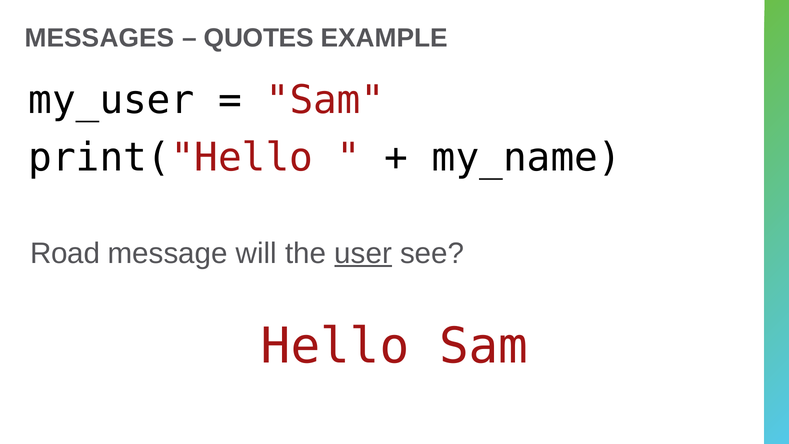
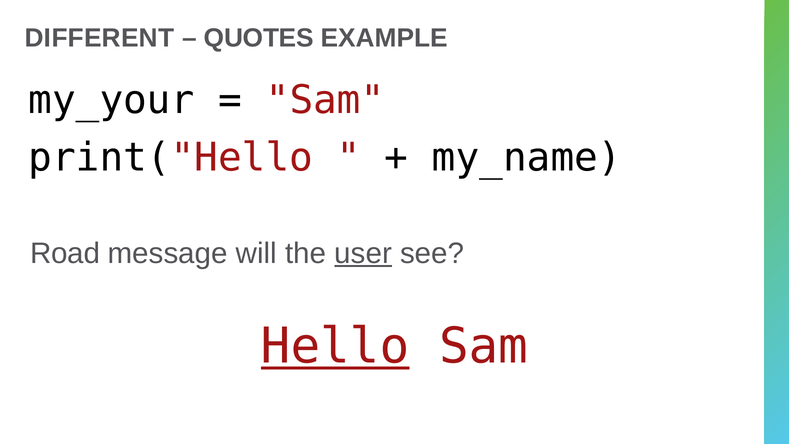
MESSAGES: MESSAGES -> DIFFERENT
my_user: my_user -> my_your
Hello underline: none -> present
